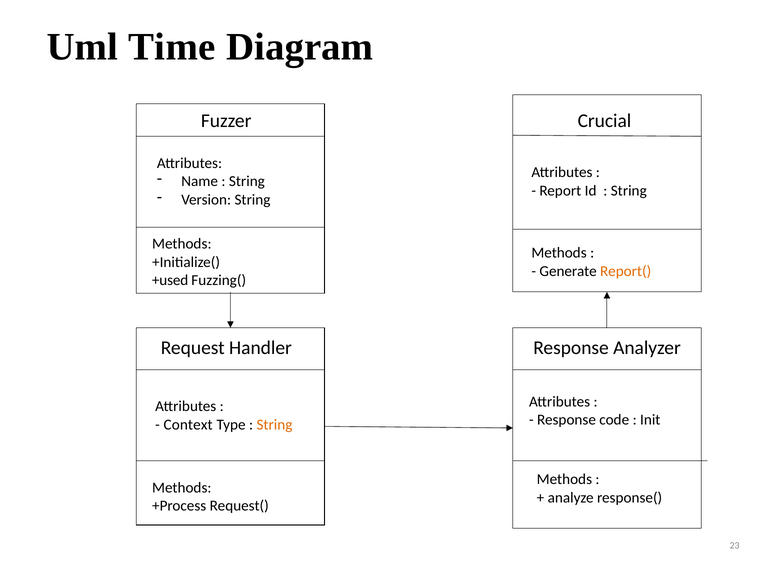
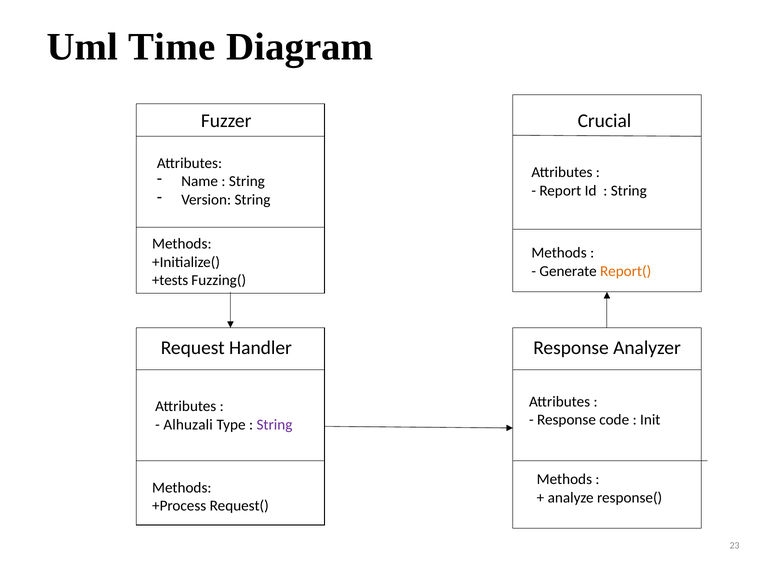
+used: +used -> +tests
Context: Context -> Alhuzali
String at (274, 425) colour: orange -> purple
